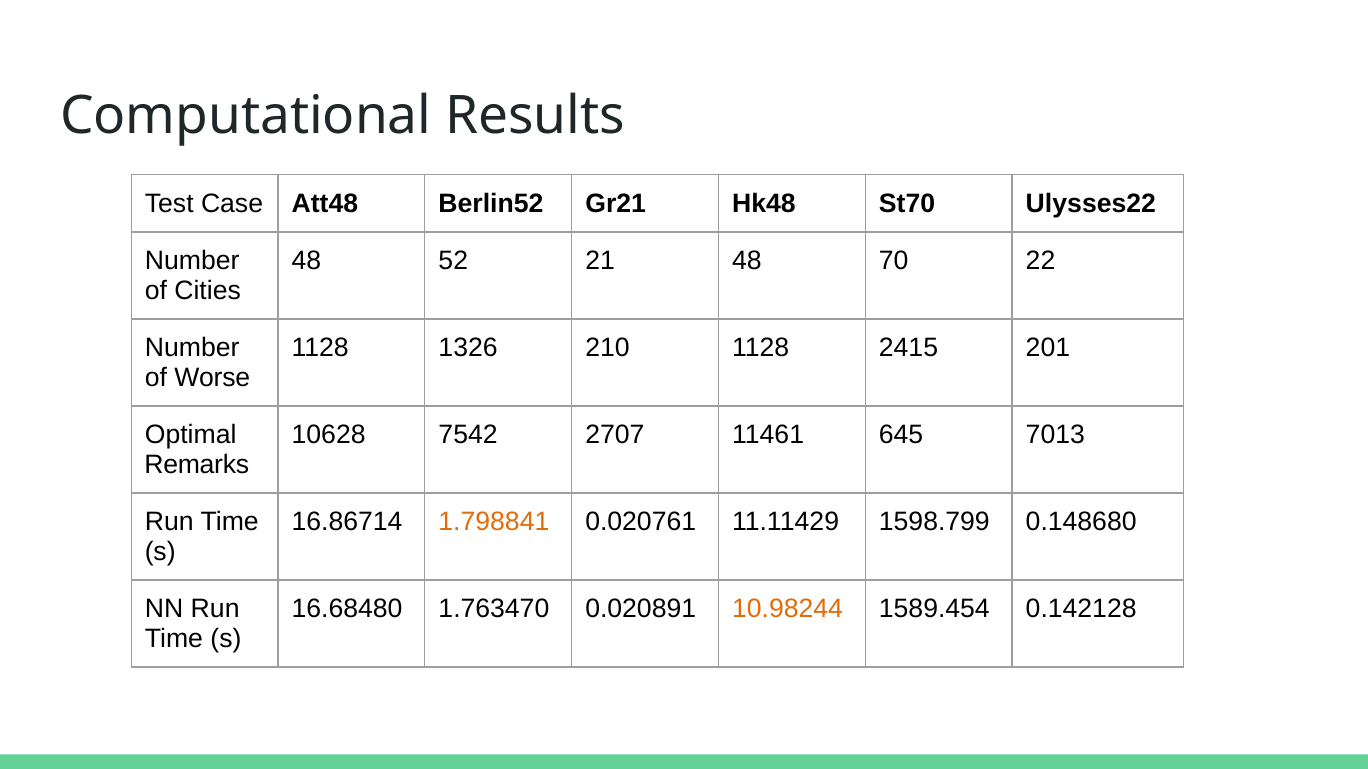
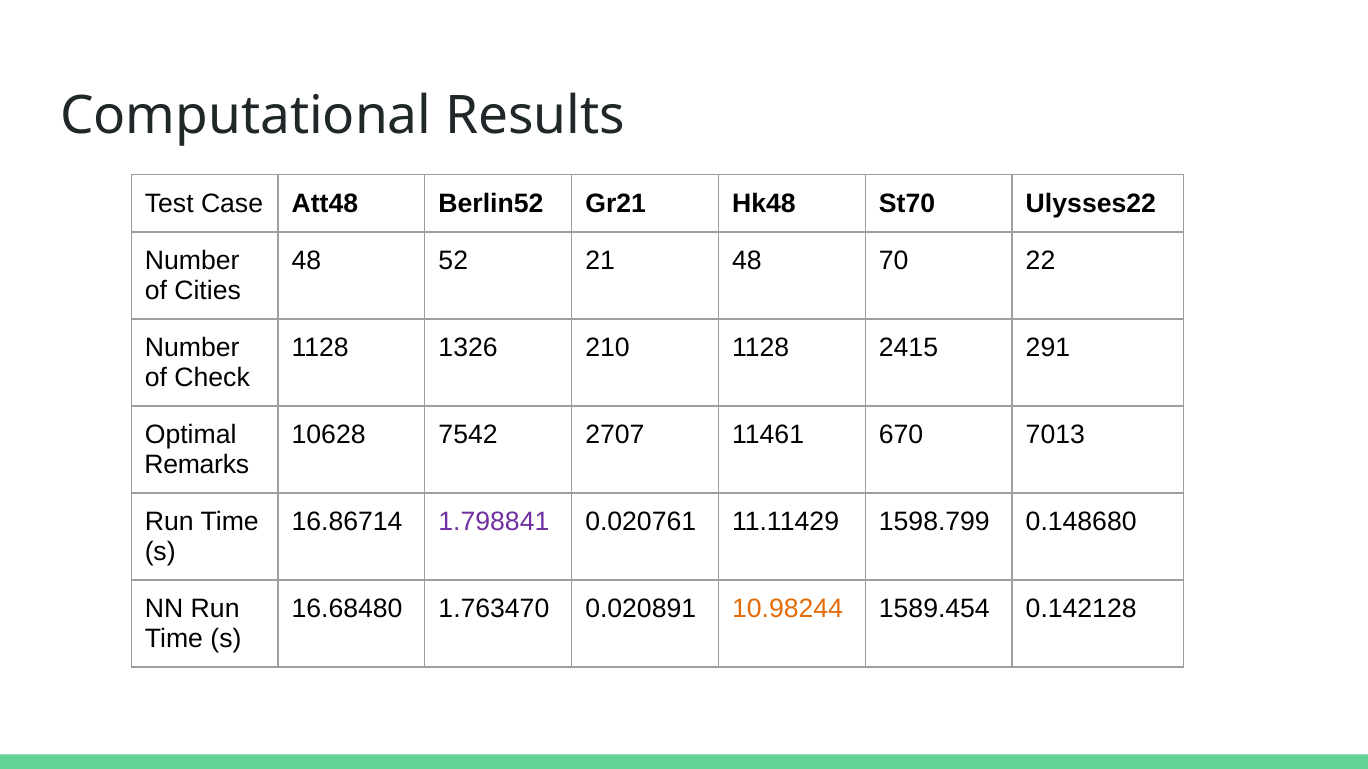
201: 201 -> 291
Worse: Worse -> Check
645: 645 -> 670
1.798841 colour: orange -> purple
